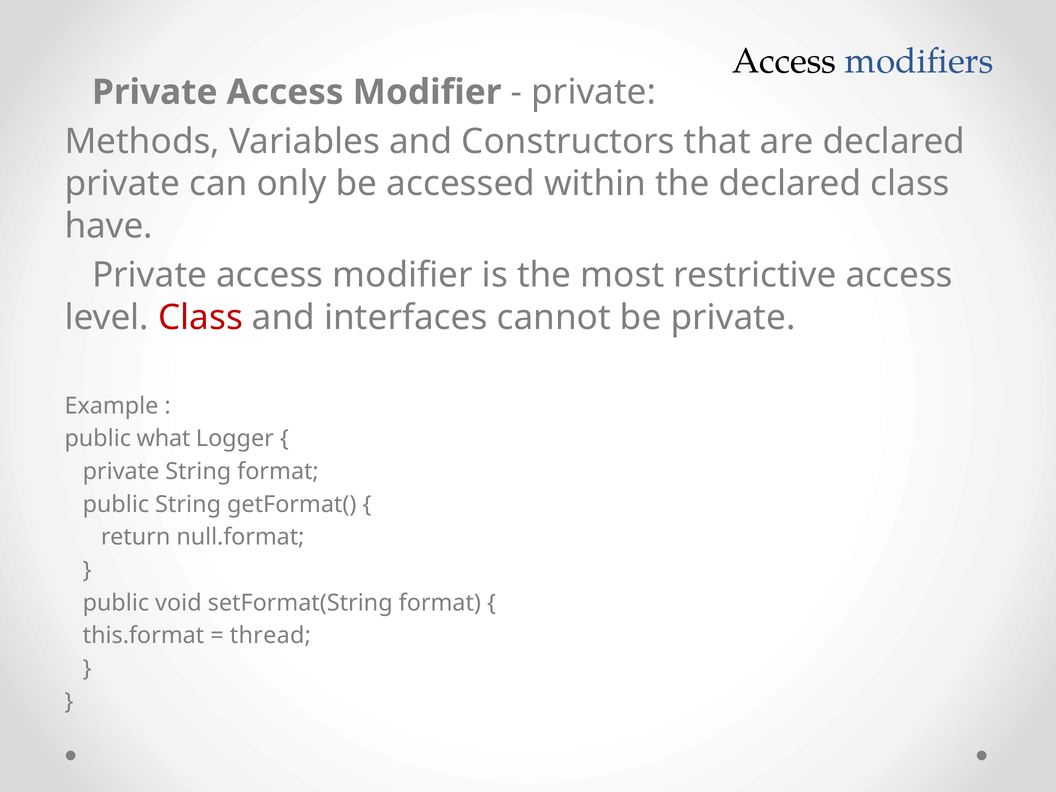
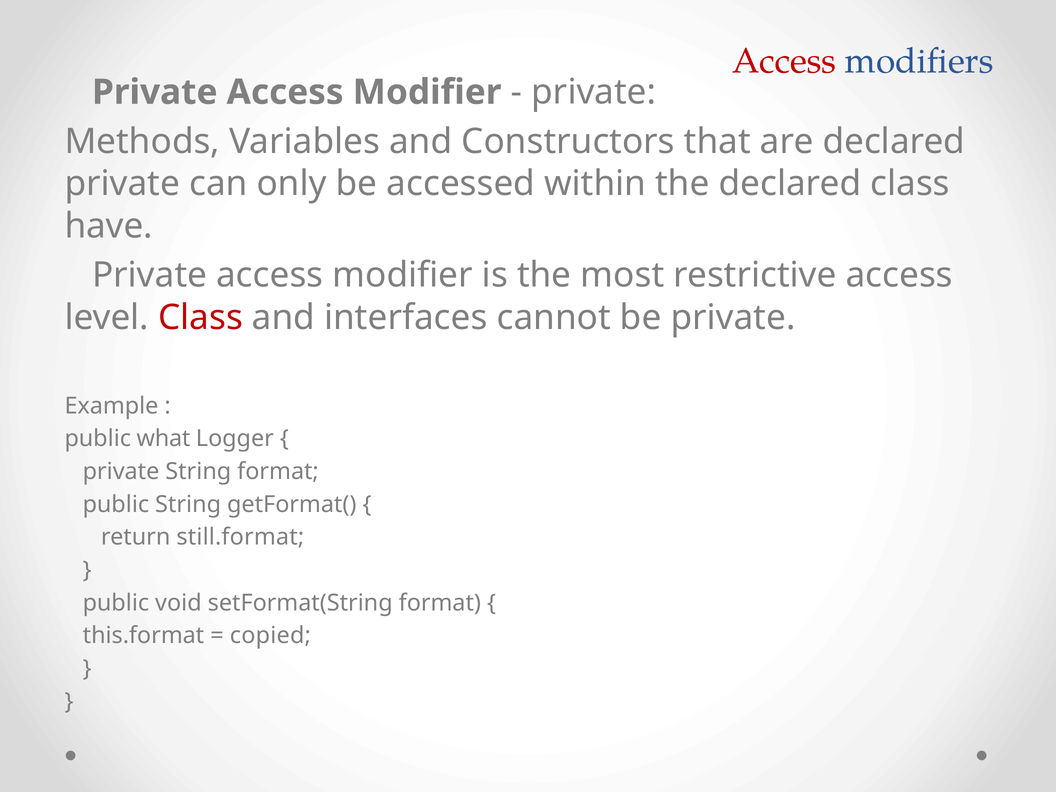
Access at (784, 61) colour: black -> red
null.format: null.format -> still.format
thread: thread -> copied
